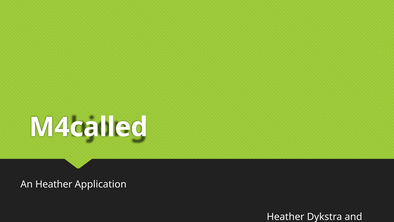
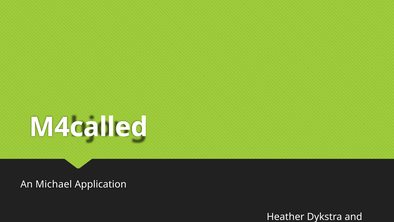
An Heather: Heather -> Michael
